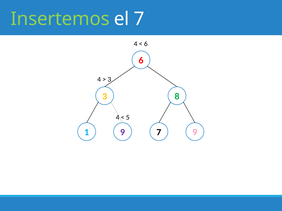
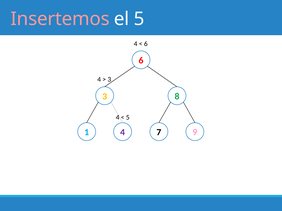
Insertemos colour: light green -> pink
el 7: 7 -> 5
1 9: 9 -> 4
